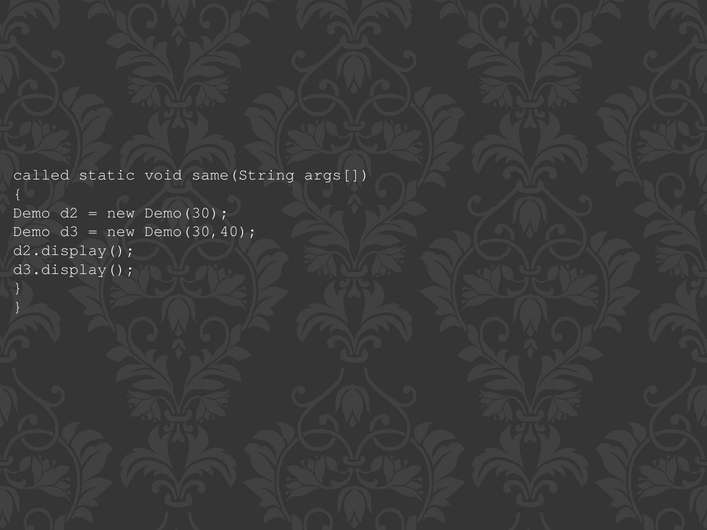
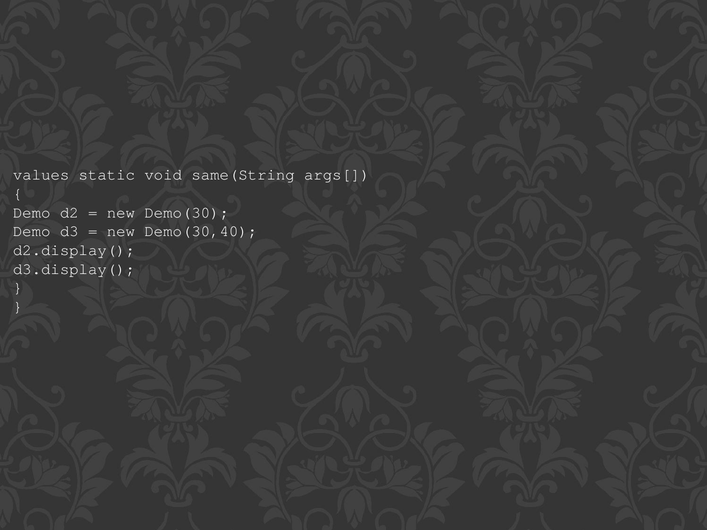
called: called -> values
